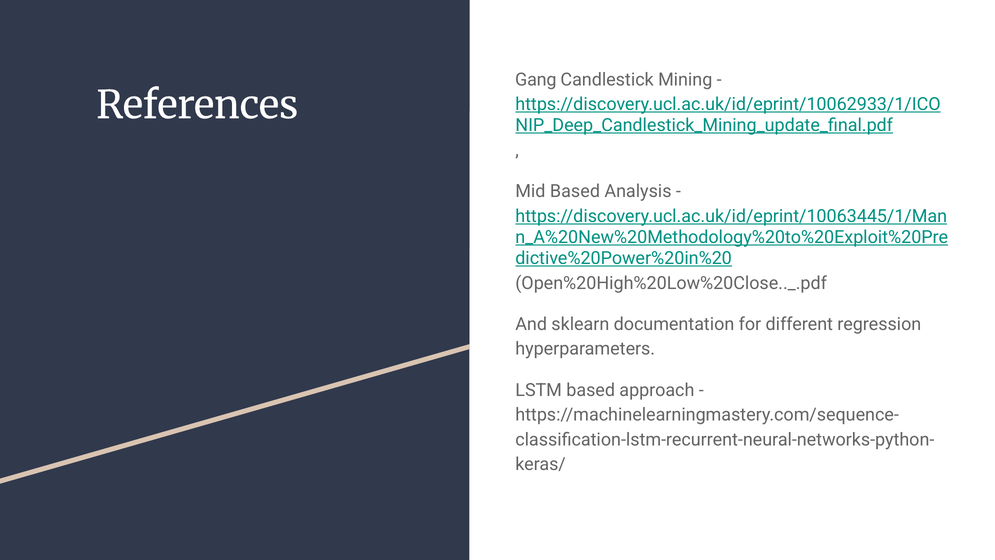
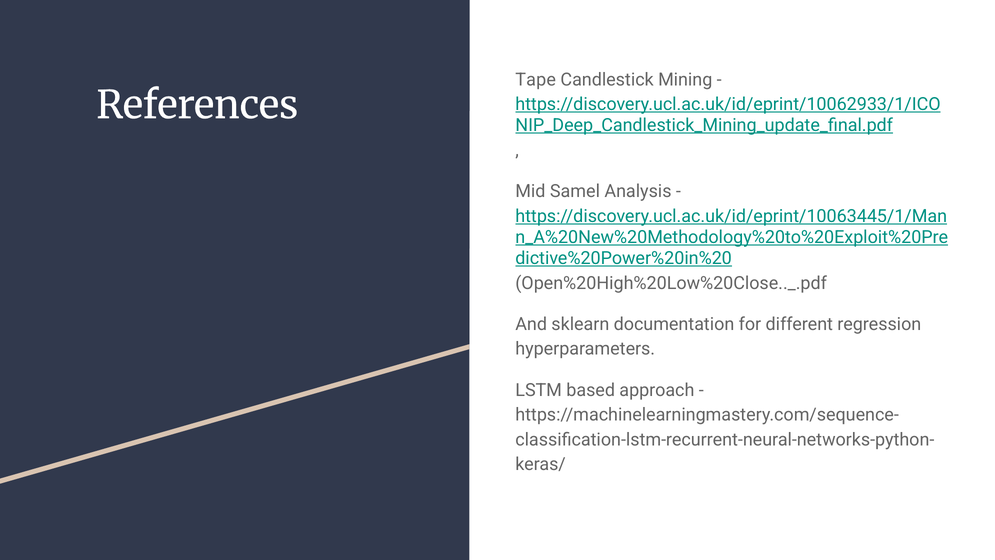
Gang: Gang -> Tape
Mid Based: Based -> Samel
